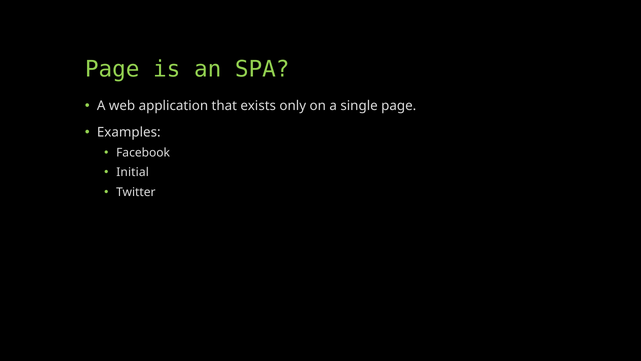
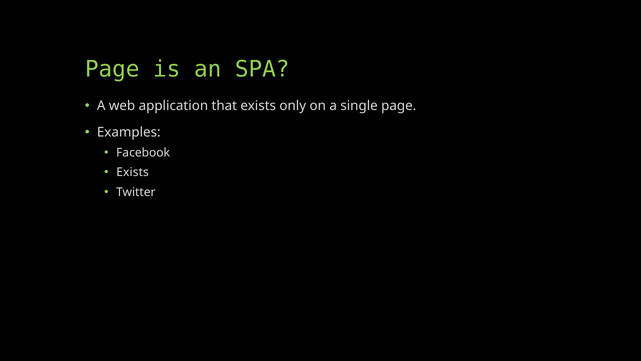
Initial at (133, 172): Initial -> Exists
